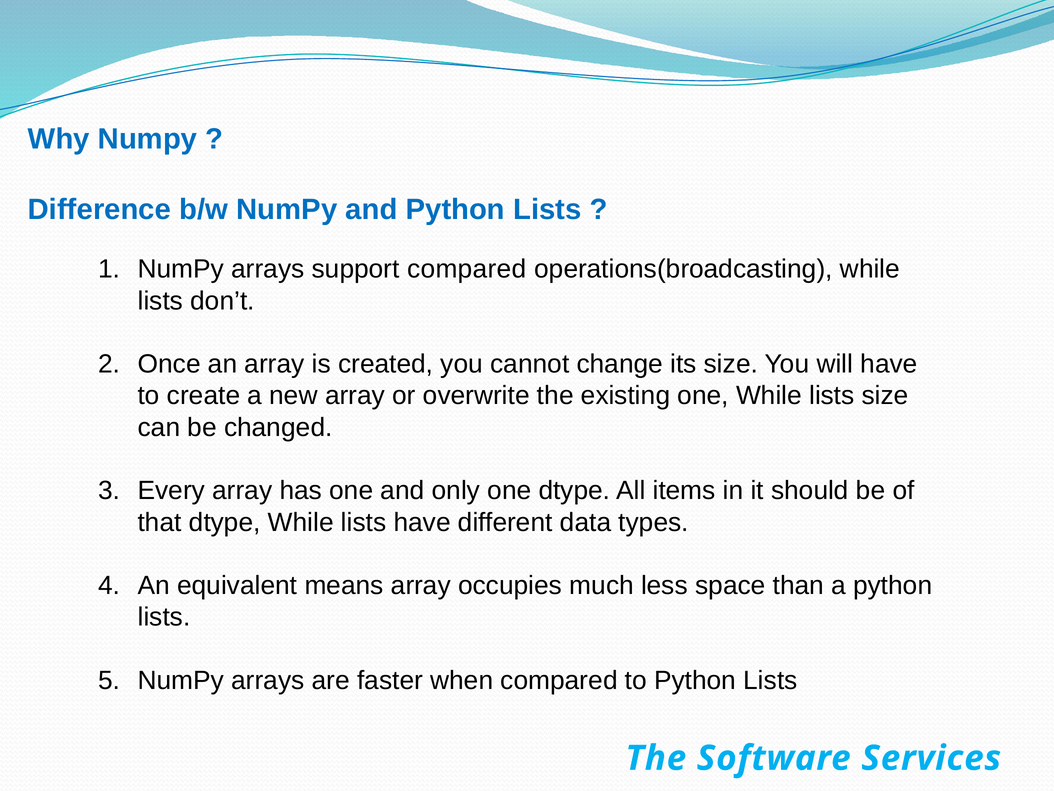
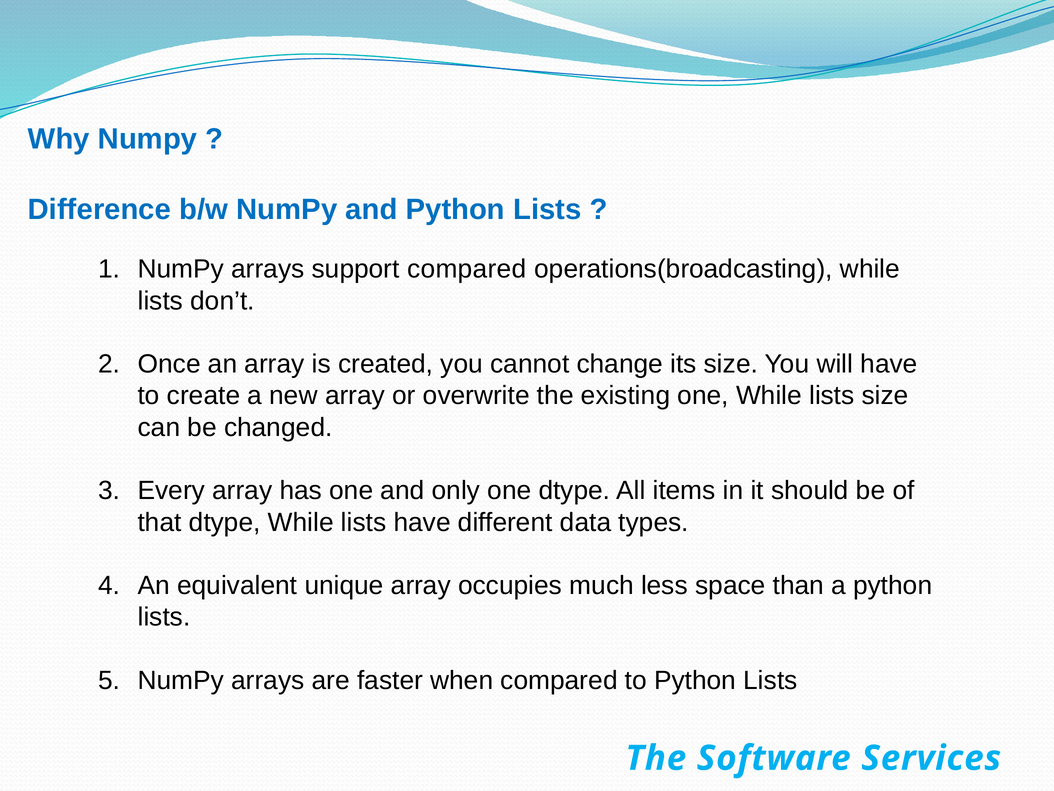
means: means -> unique
